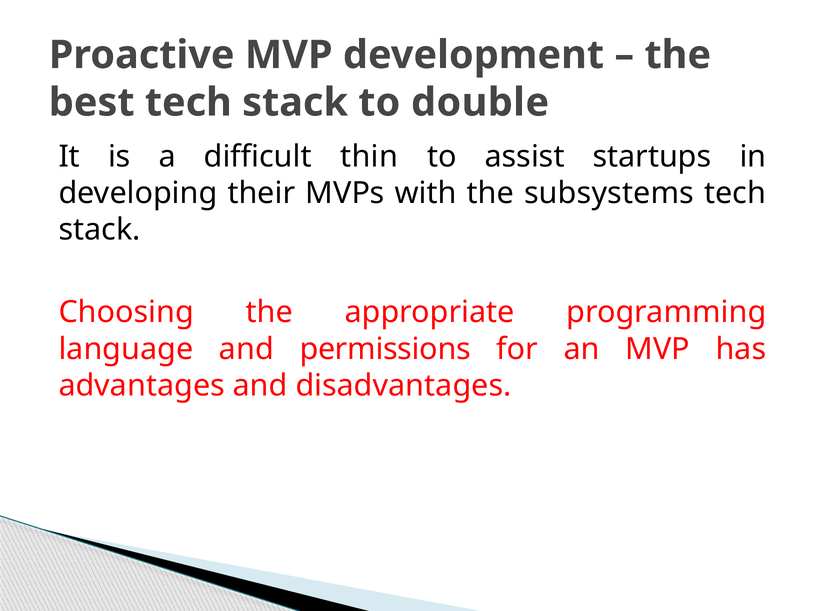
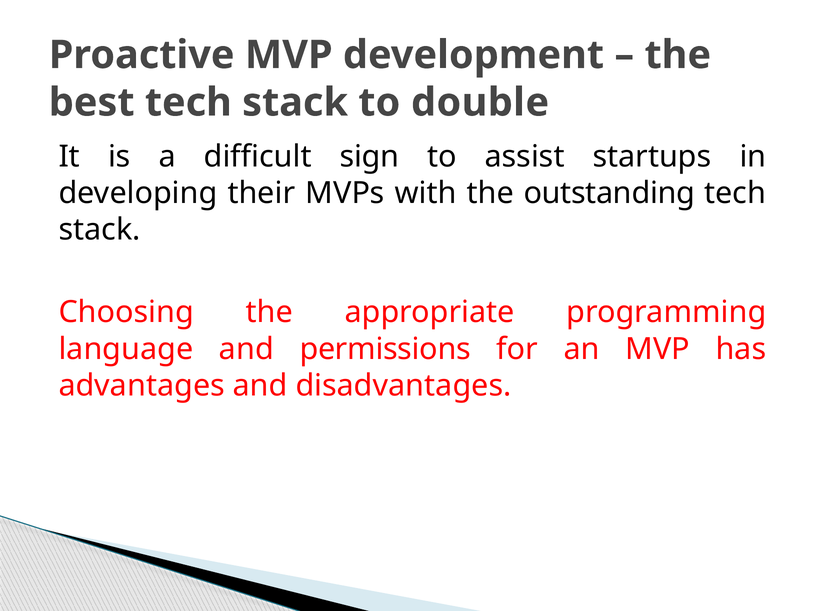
thin: thin -> sign
subsystems: subsystems -> outstanding
